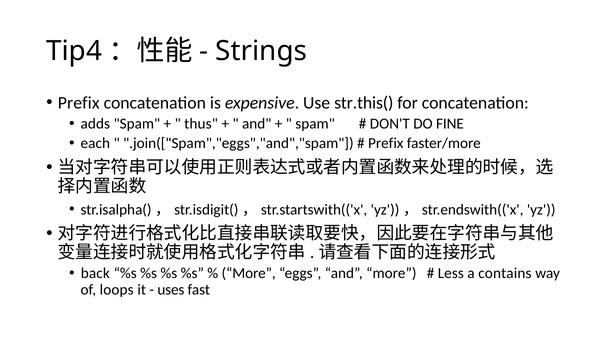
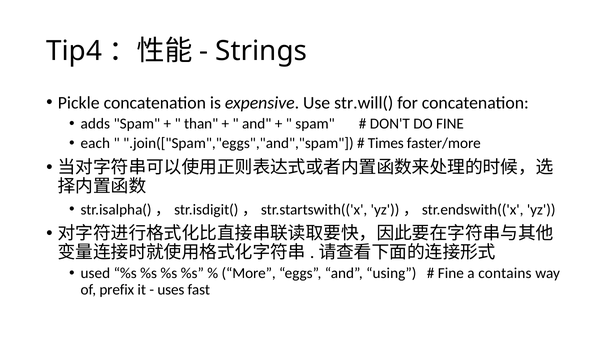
Prefix at (79, 103): Prefix -> Pickle
str.this(: str.this( -> str.will(
thus: thus -> than
Prefix at (386, 143): Prefix -> Times
back: back -> used
and more: more -> using
Less at (451, 273): Less -> Fine
loops: loops -> prefix
